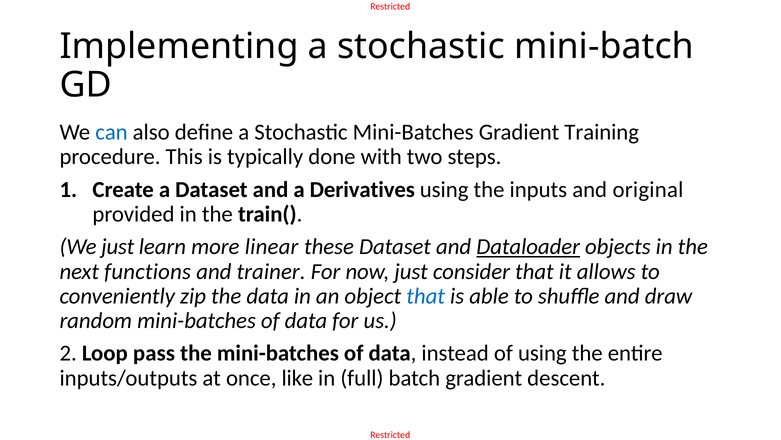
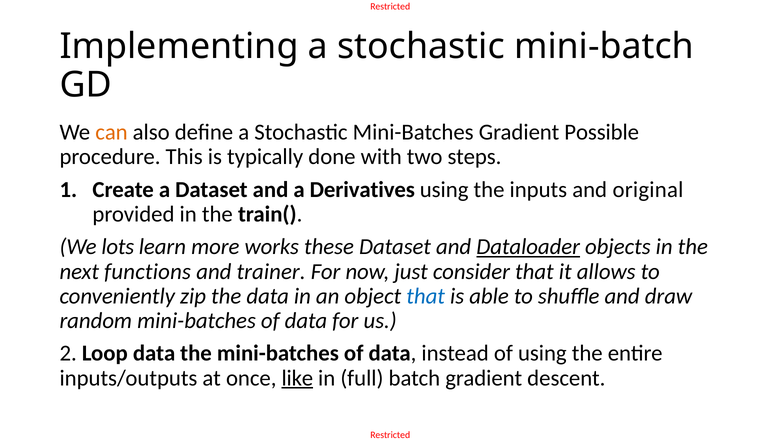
can colour: blue -> orange
Training: Training -> Possible
We just: just -> lots
linear: linear -> works
Loop pass: pass -> data
like underline: none -> present
